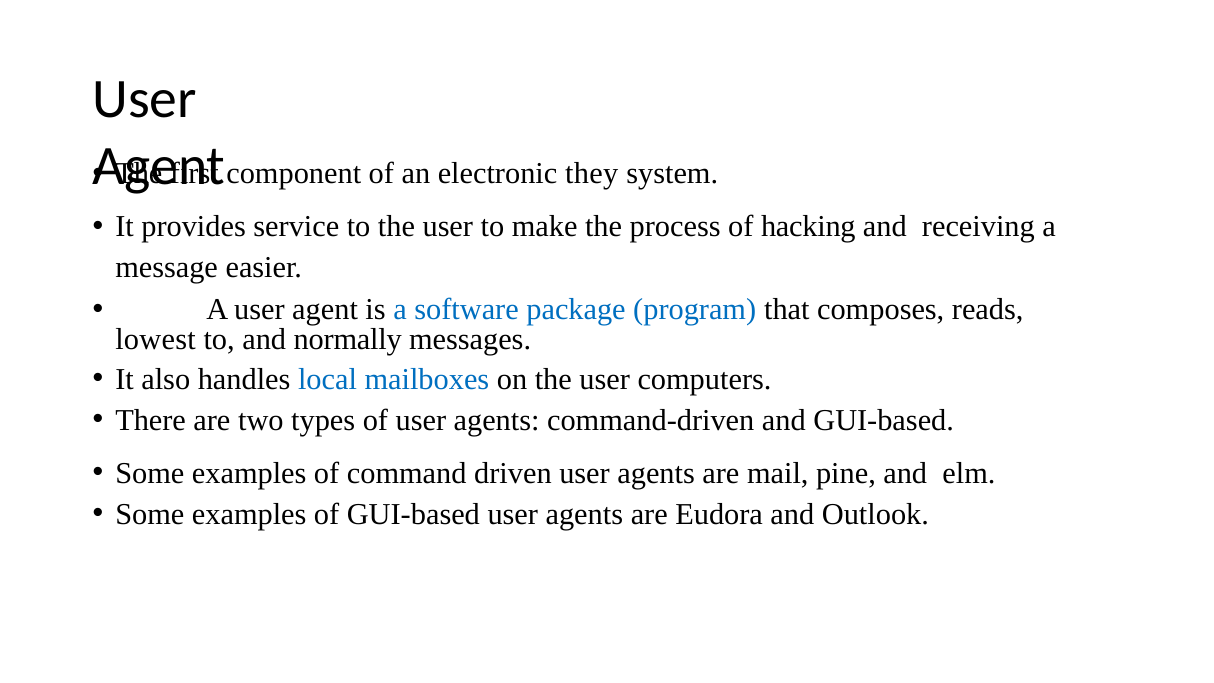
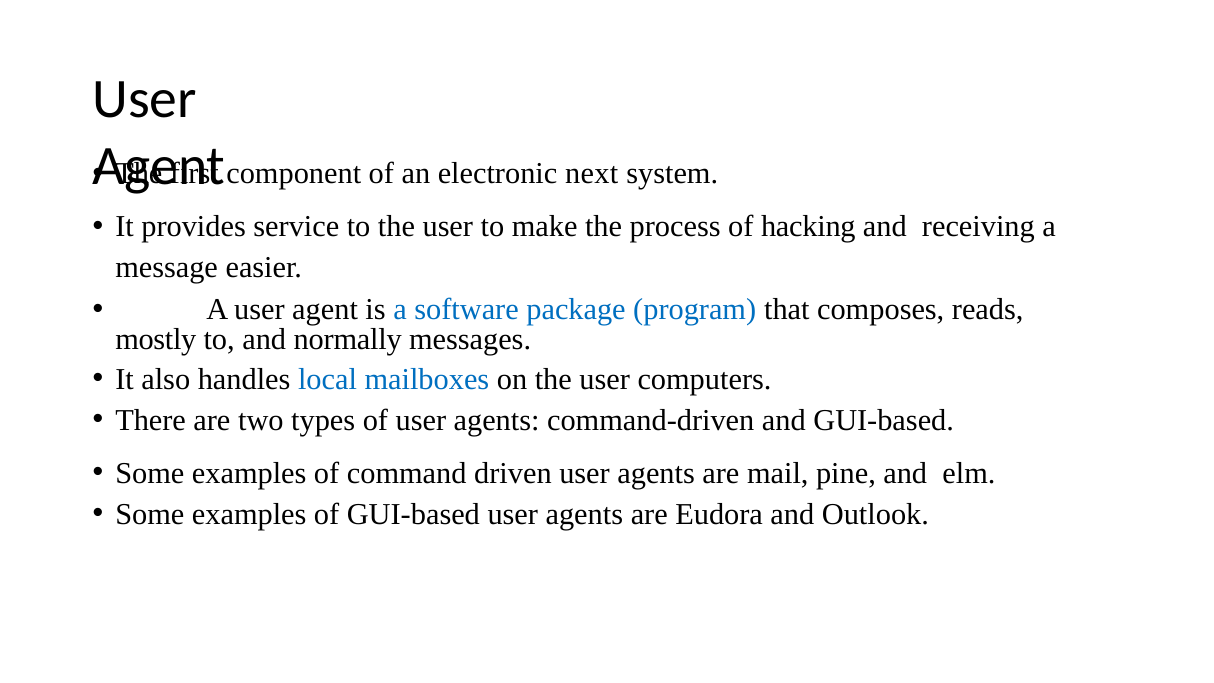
they: they -> next
lowest: lowest -> mostly
